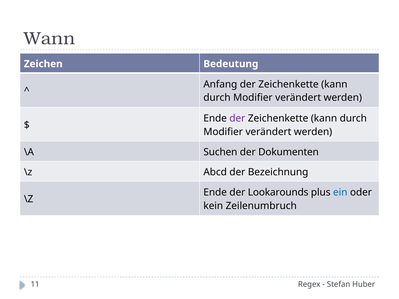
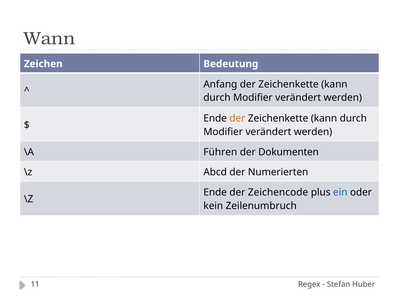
der at (237, 119) colour: purple -> orange
Suchen: Suchen -> Führen
Bezeichnung: Bezeichnung -> Numerierten
Lookarounds: Lookarounds -> Zeichencode
